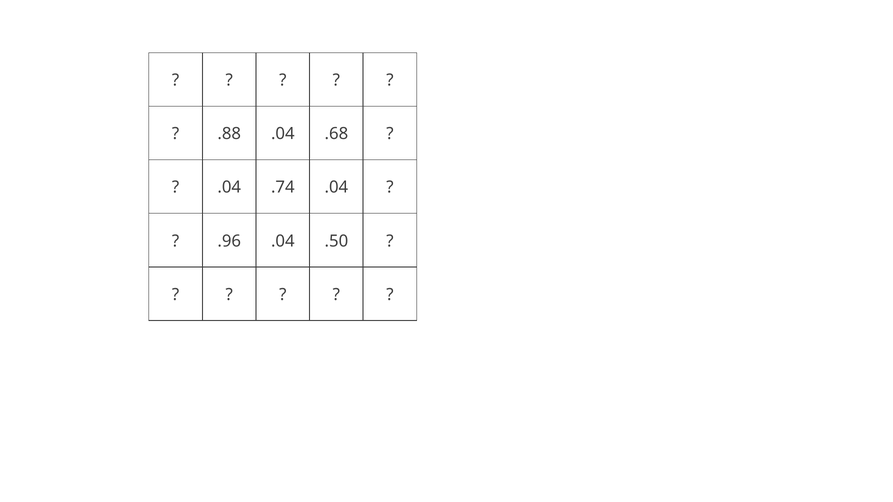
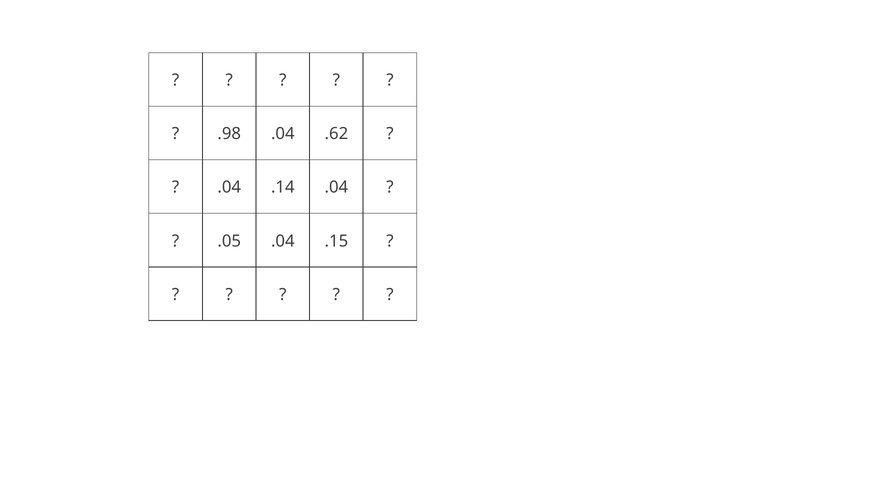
.88: .88 -> .98
.68: .68 -> .62
.74: .74 -> .14
.96: .96 -> .05
.50: .50 -> .15
